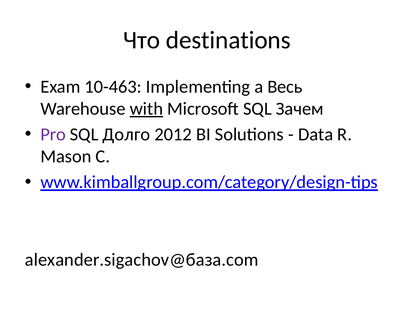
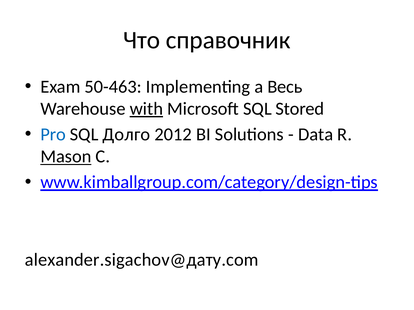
destinations: destinations -> справочник
10-463: 10-463 -> 50-463
Зачем: Зачем -> Stored
Pro colour: purple -> blue
Mason underline: none -> present
alexander.sigachov@база.com: alexander.sigachov@база.com -> alexander.sigachov@дату.com
